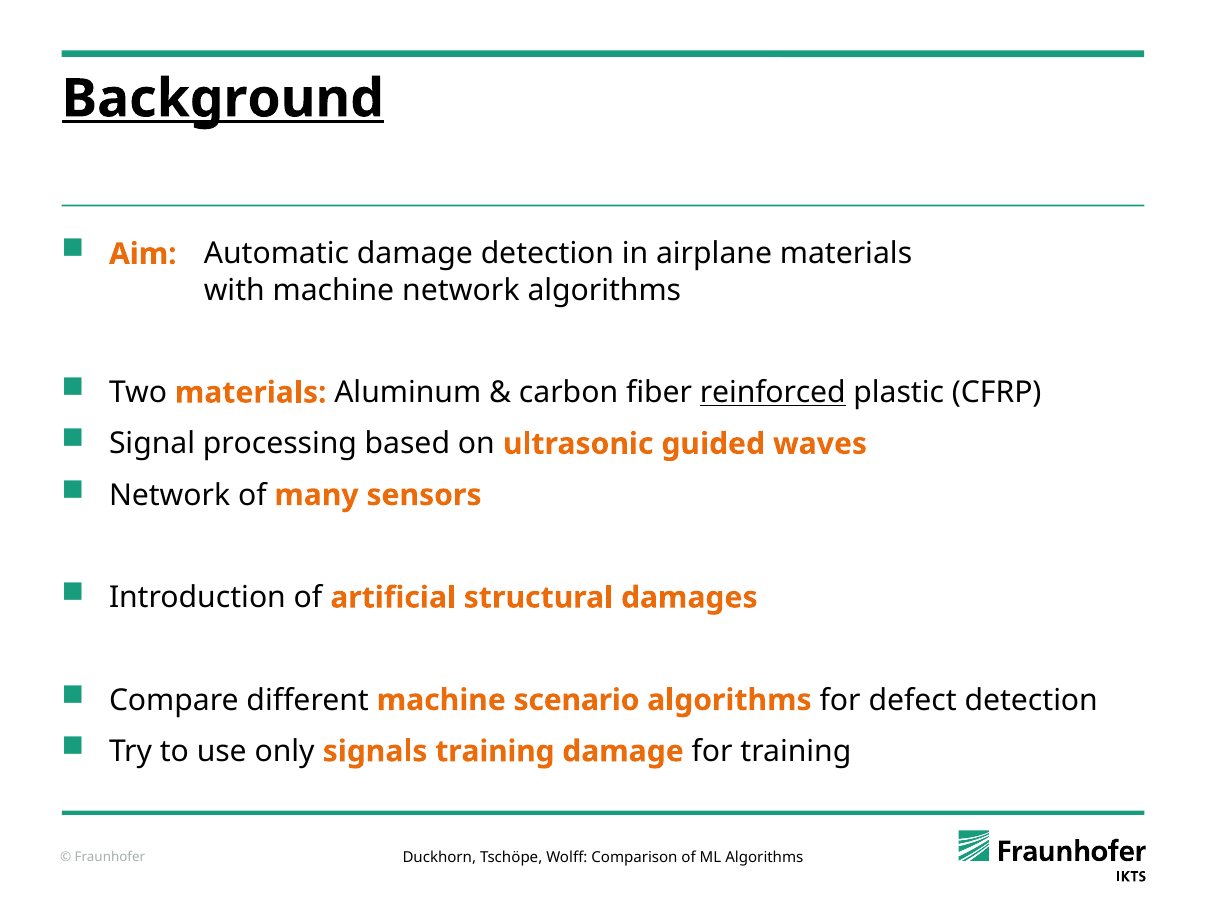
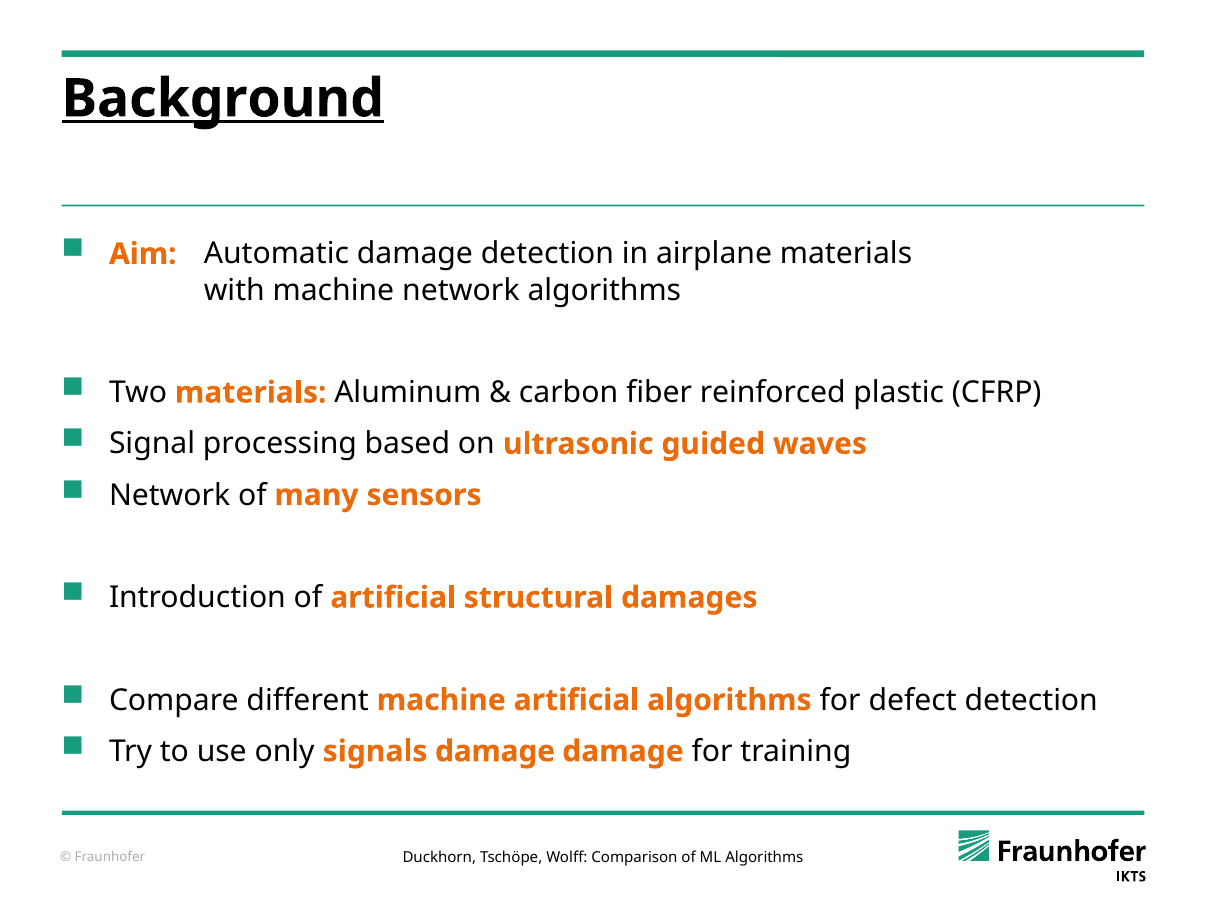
reinforced underline: present -> none
machine scenario: scenario -> artificial
signals training: training -> damage
